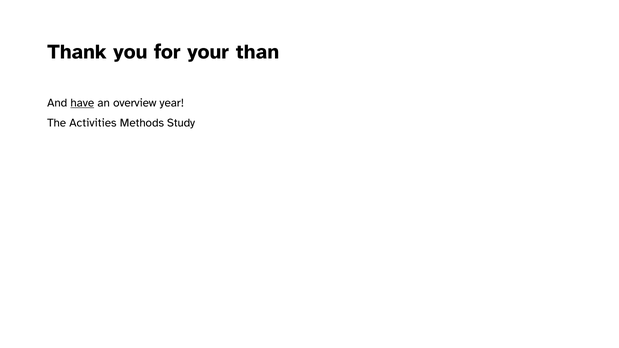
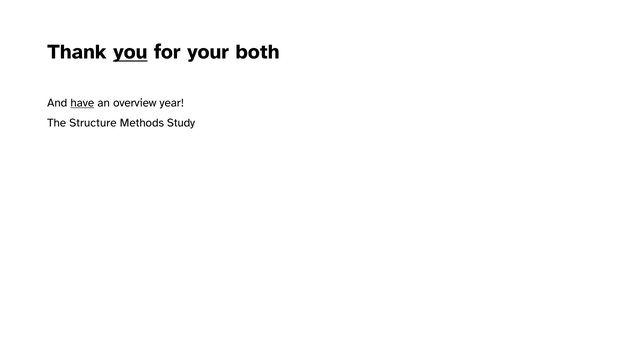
you underline: none -> present
than: than -> both
Activities: Activities -> Structure
